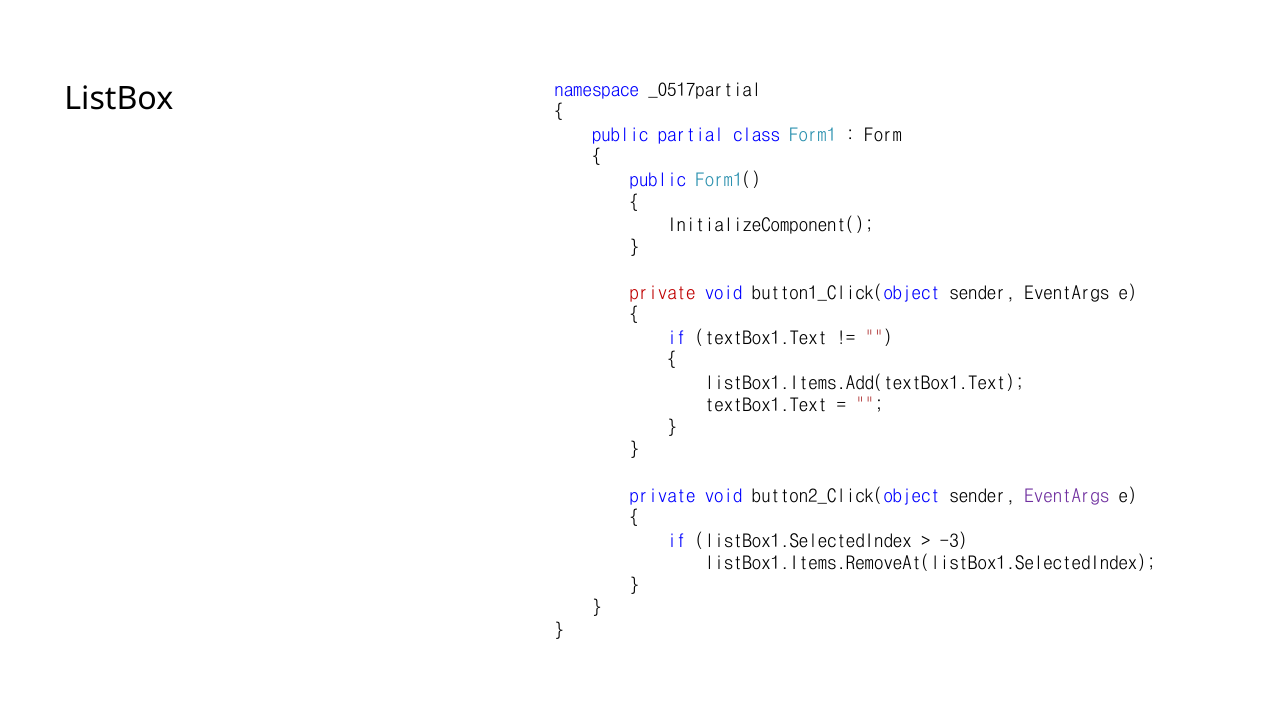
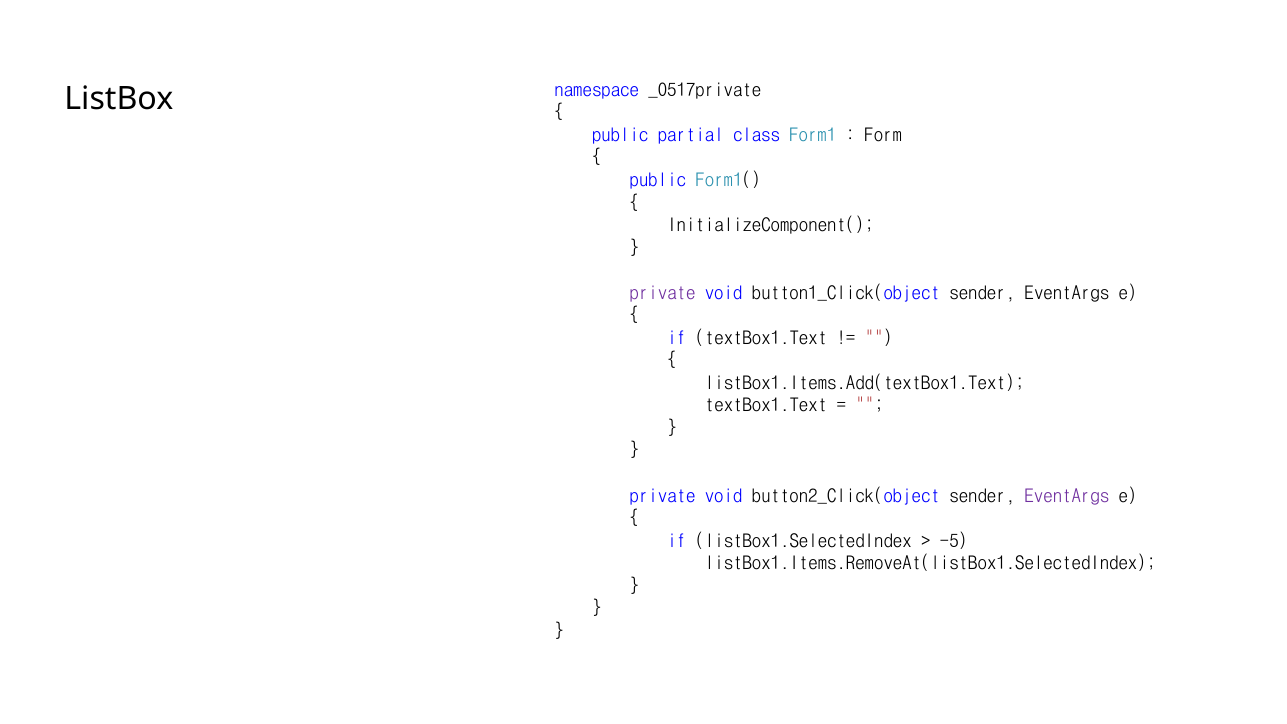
_0517partial: _0517partial -> _0517private
private at (663, 293) colour: red -> purple
-3: -3 -> -5
